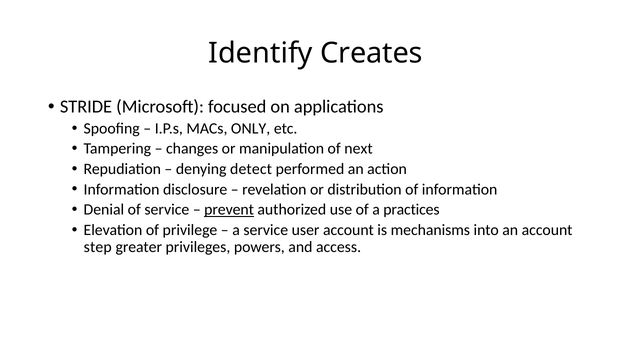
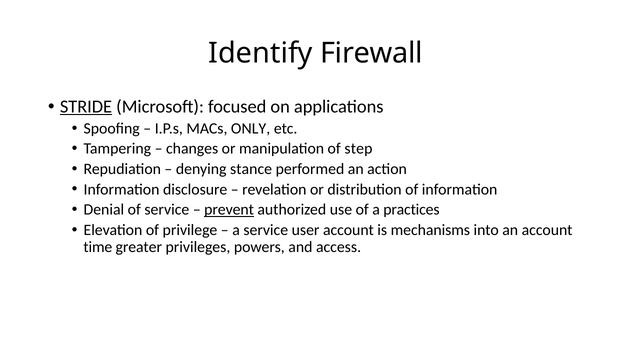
Creates: Creates -> Firewall
STRIDE underline: none -> present
next: next -> step
detect: detect -> stance
step: step -> time
